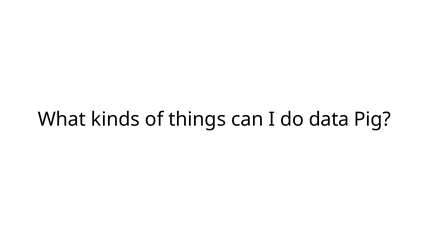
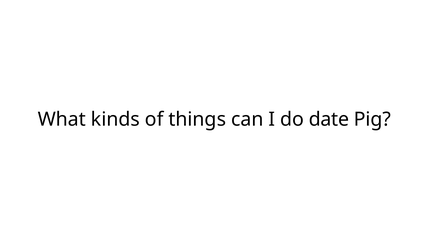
data: data -> date
